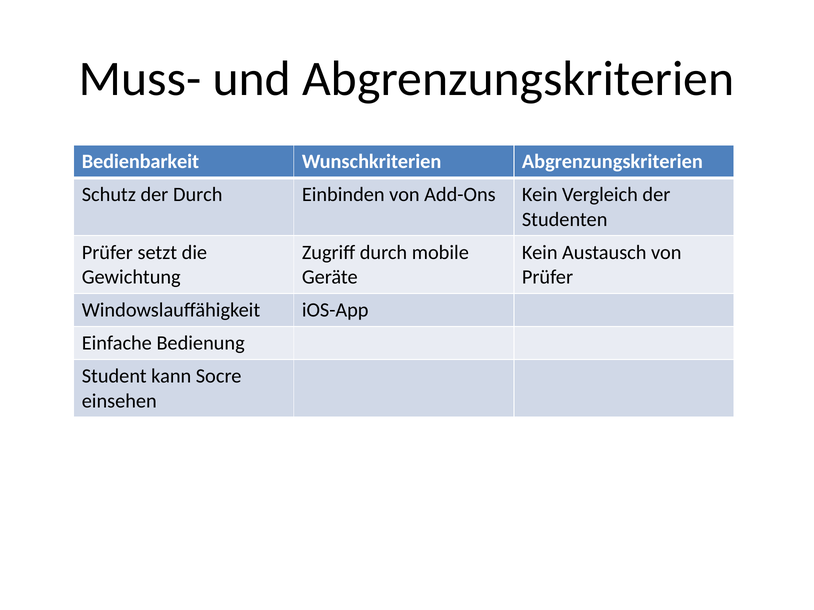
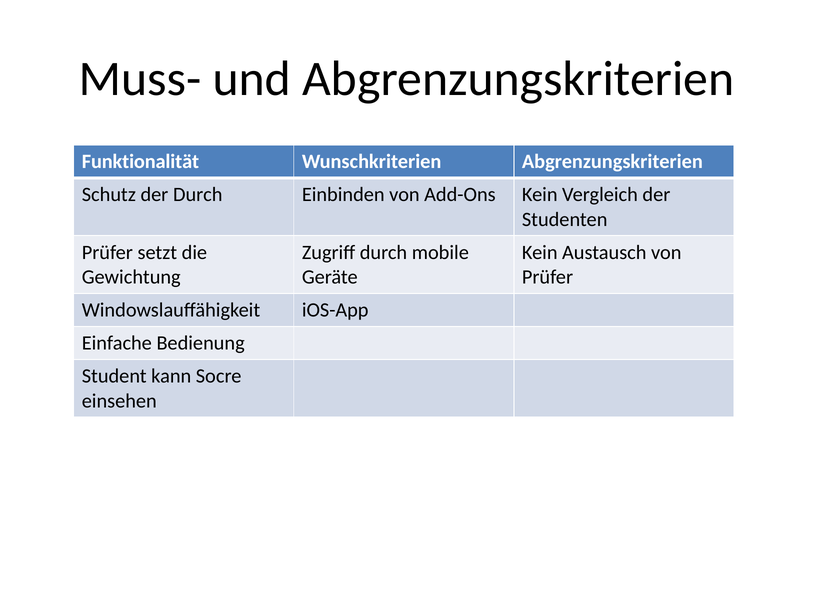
Bedienbarkeit: Bedienbarkeit -> Funktionalität
